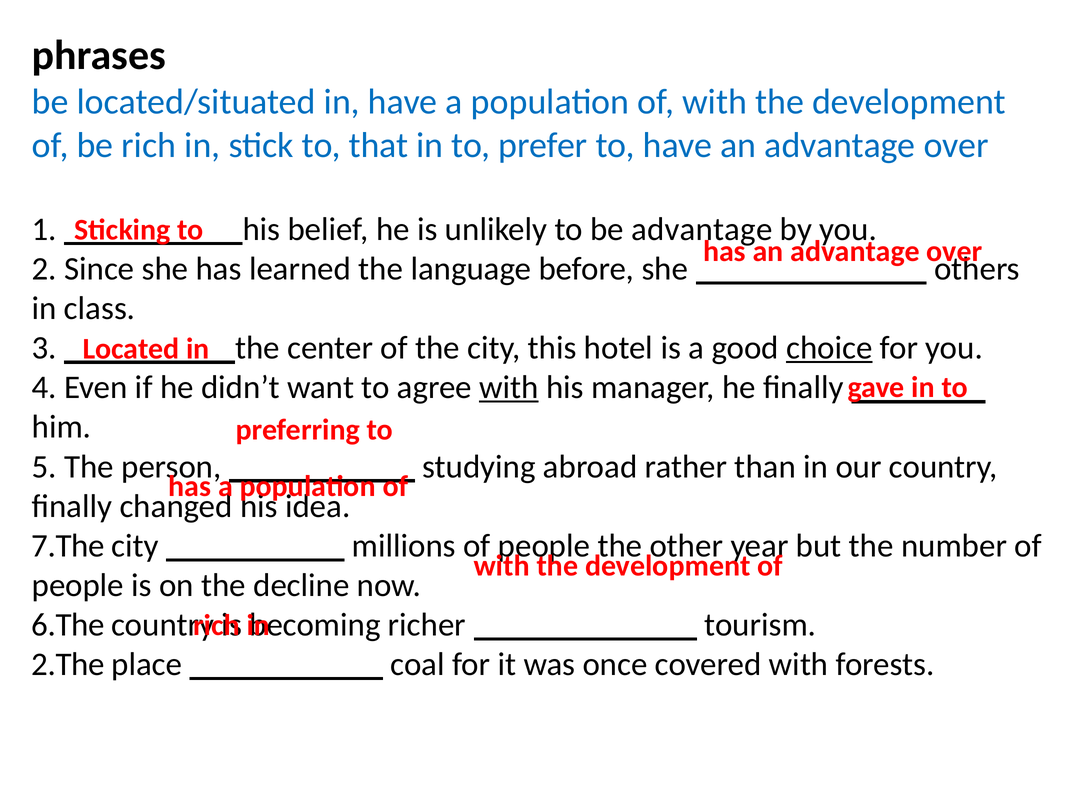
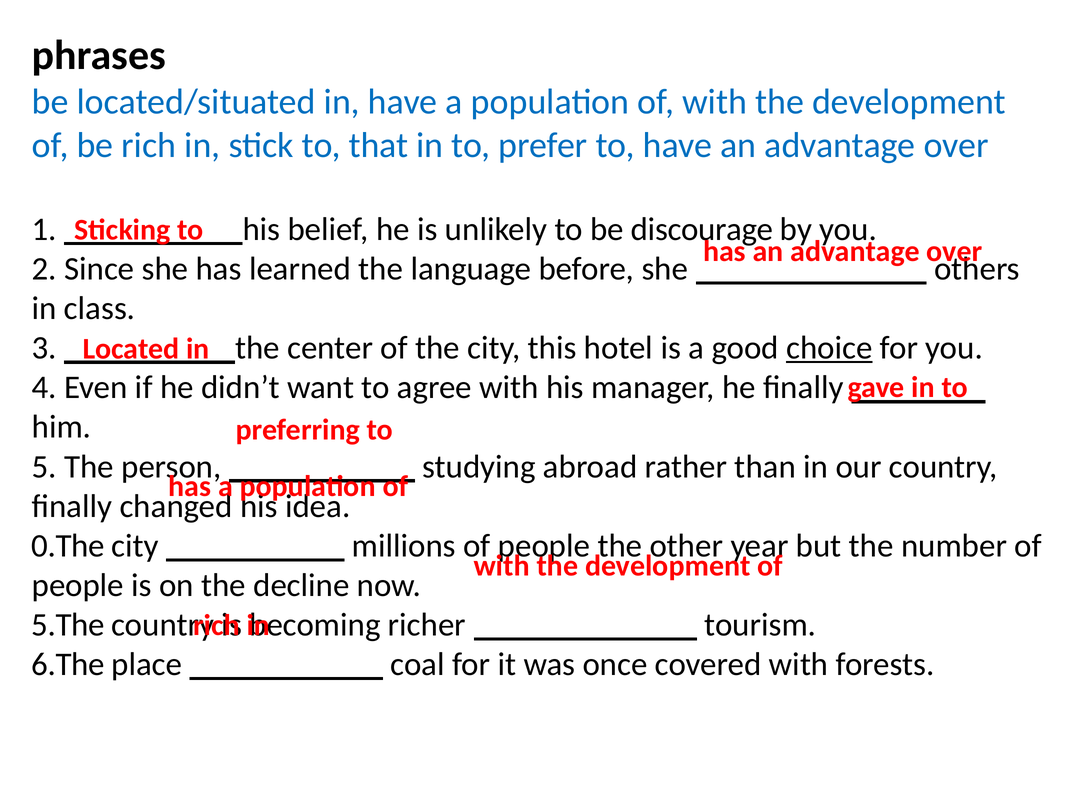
be advantage: advantage -> discourage
with at (509, 388) underline: present -> none
7.The: 7.The -> 0.The
6.The: 6.The -> 5.The
2.The: 2.The -> 6.The
